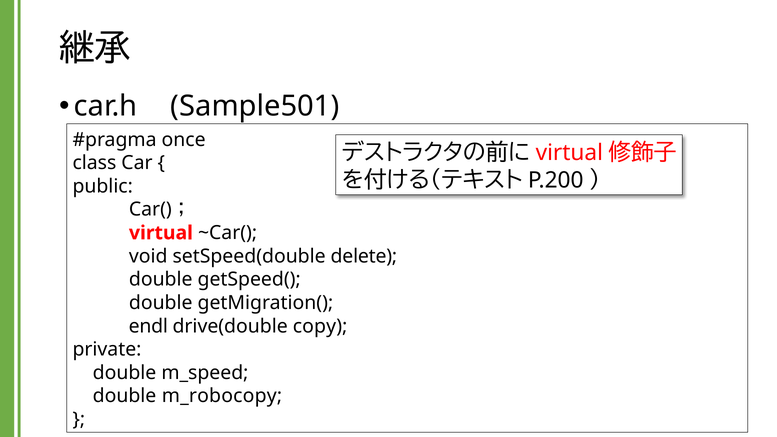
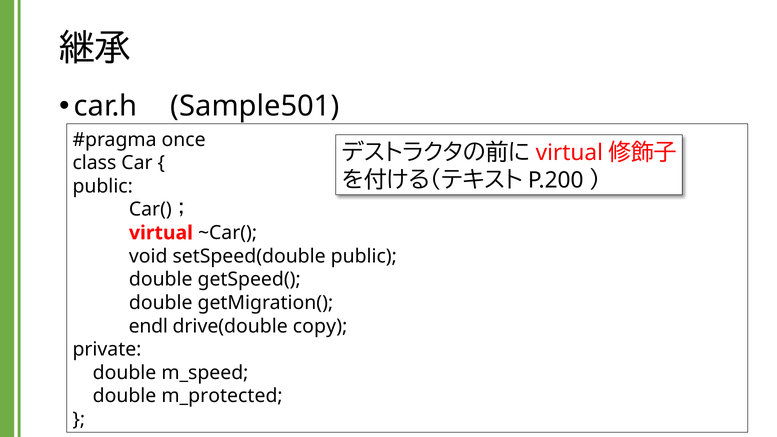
setSpeed(double delete: delete -> public
m_robocopy: m_robocopy -> m_protected
